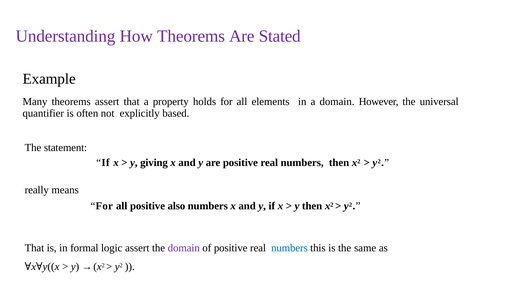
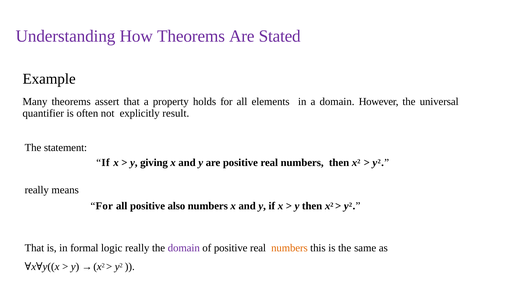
based: based -> result
logic assert: assert -> really
numbers at (289, 248) colour: blue -> orange
